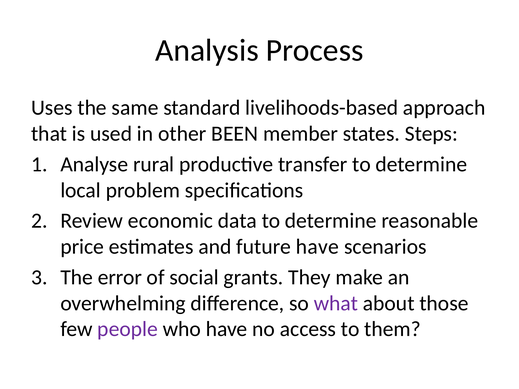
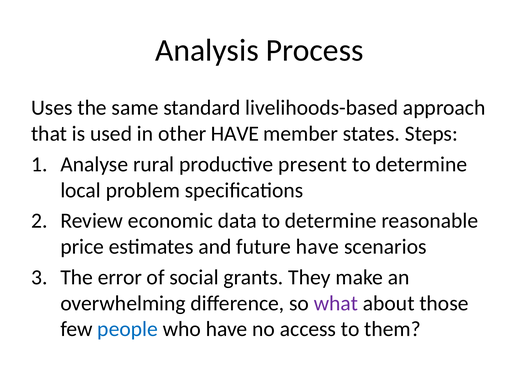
other BEEN: BEEN -> HAVE
transfer: transfer -> present
people colour: purple -> blue
